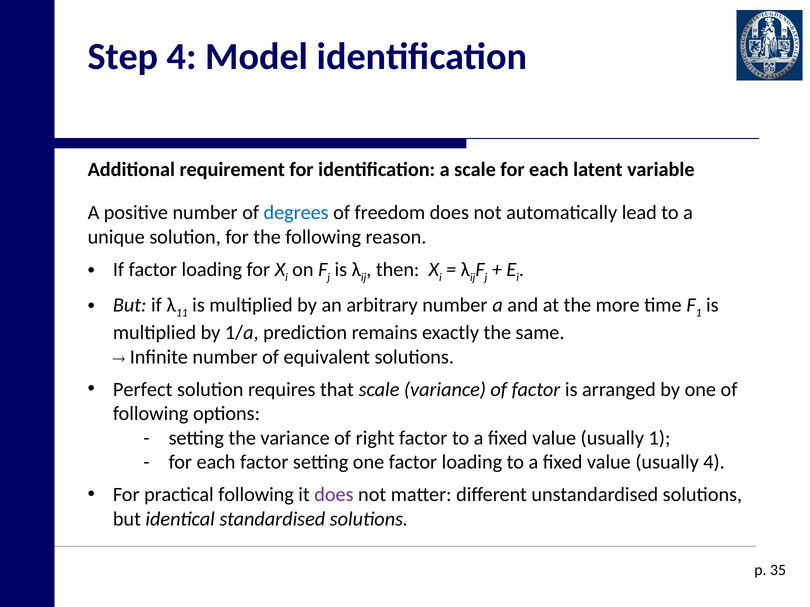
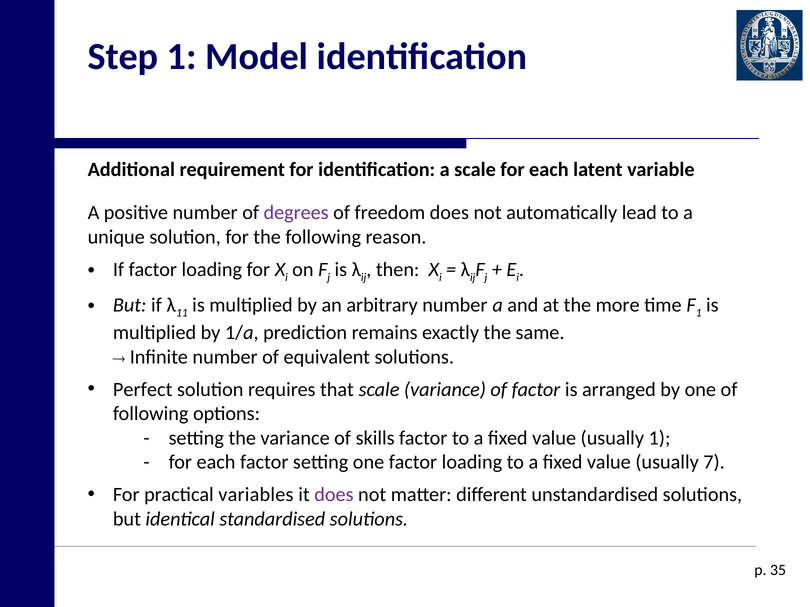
Step 4: 4 -> 1
degrees colour: blue -> purple
right: right -> skills
usually 4: 4 -> 7
practical following: following -> variables
